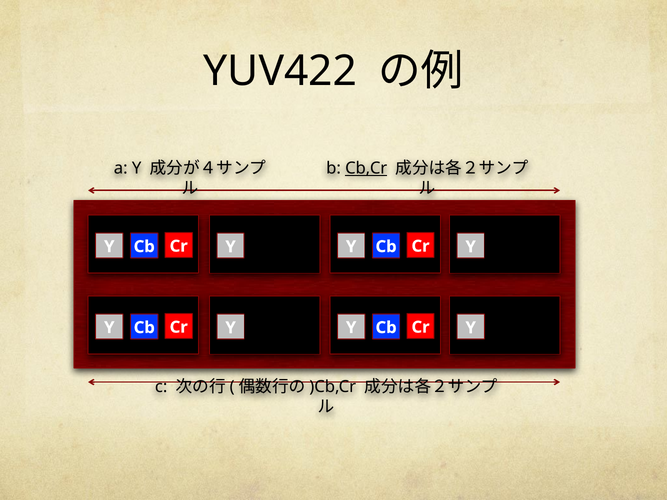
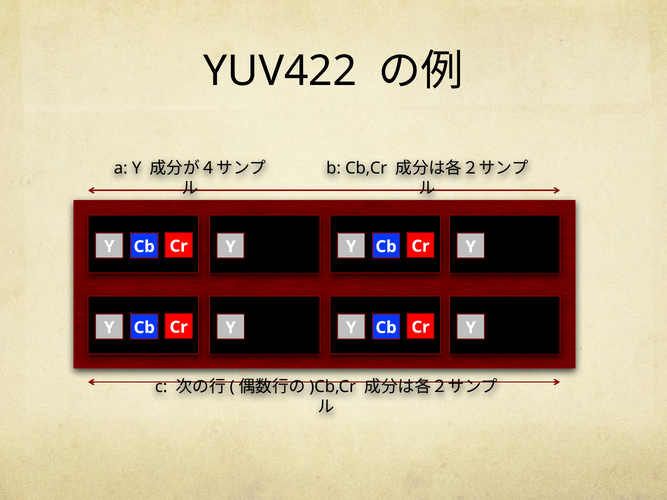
Cb,Cr underline: present -> none
